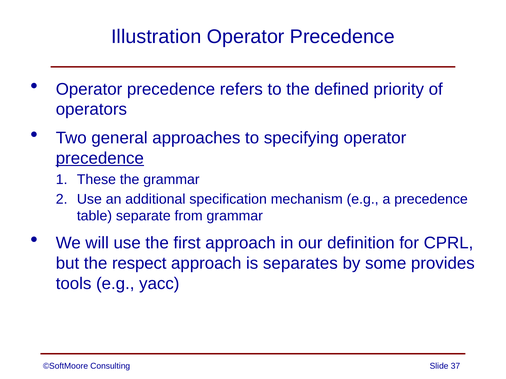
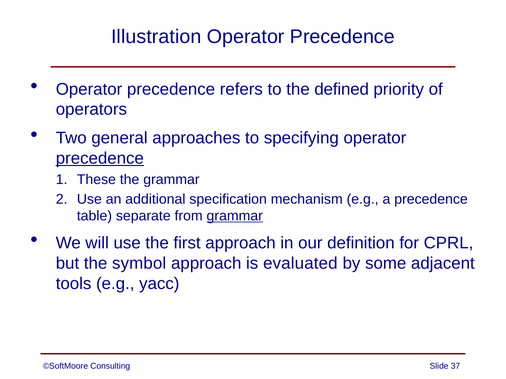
grammar at (235, 216) underline: none -> present
respect: respect -> symbol
separates: separates -> evaluated
provides: provides -> adjacent
